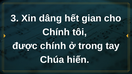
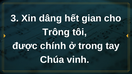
Chính at (56, 32): Chính -> Trông
hiến: hiến -> vinh
